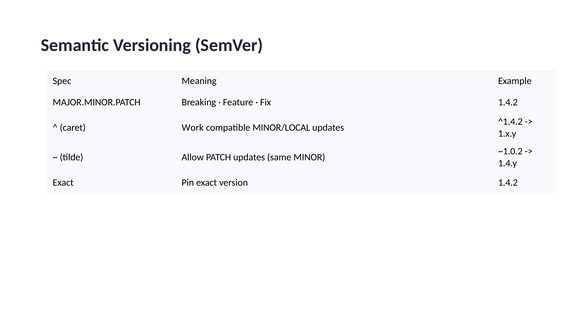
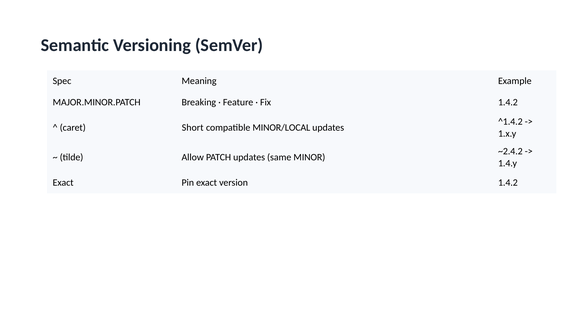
Work: Work -> Short
~1.0.2: ~1.0.2 -> ~2.4.2
